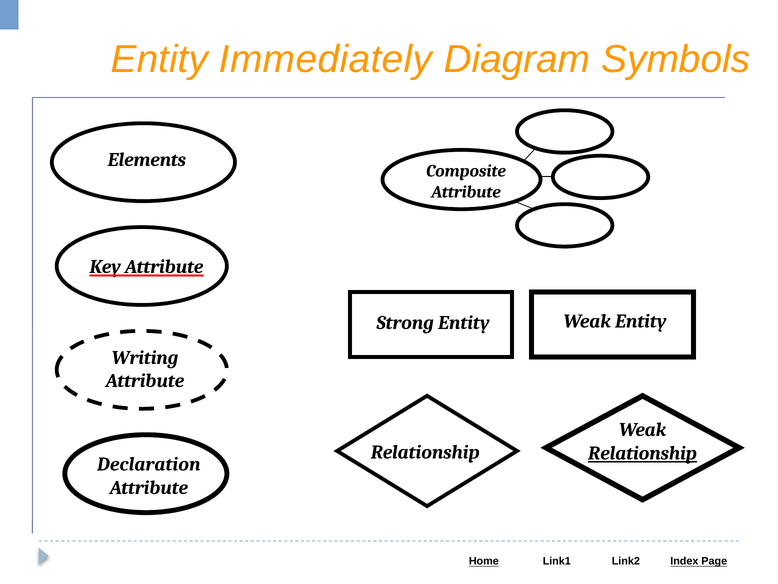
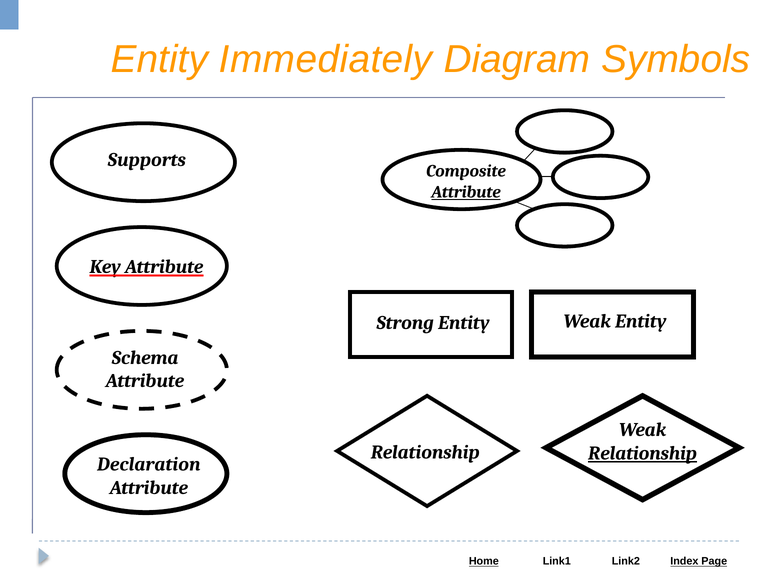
Elements: Elements -> Supports
Attribute at (466, 192) underline: none -> present
Writing: Writing -> Schema
